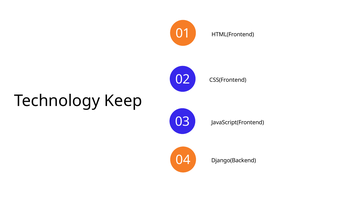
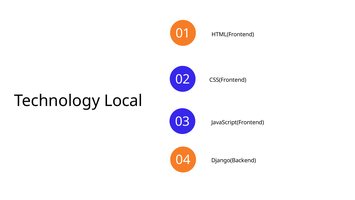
Keep: Keep -> Local
